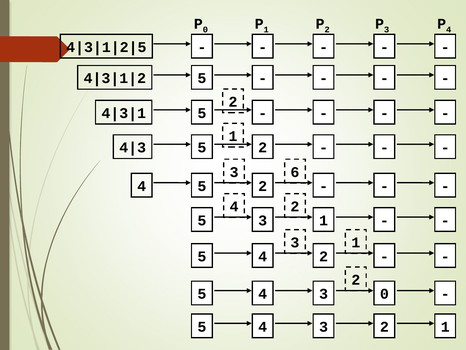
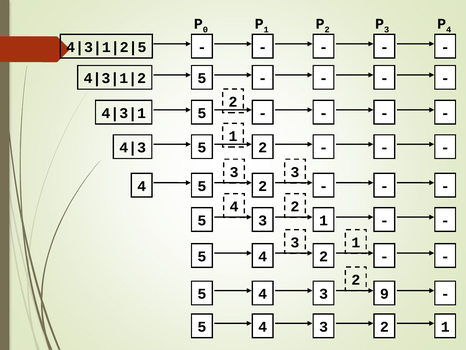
3 6: 6 -> 3
3 0: 0 -> 9
